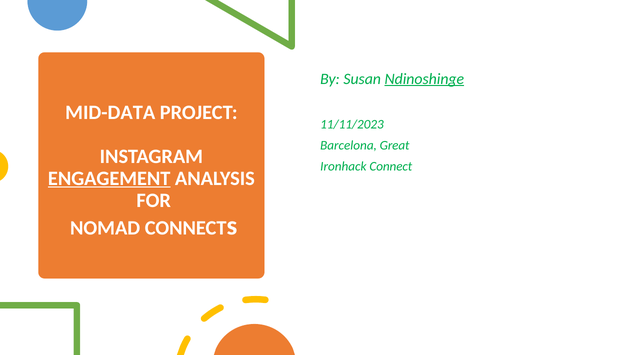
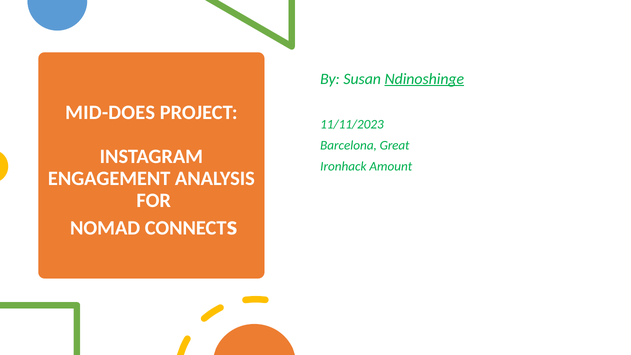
MID-DATA: MID-DATA -> MID-DOES
Ironhack Connect: Connect -> Amount
ENGAGEMENT underline: present -> none
